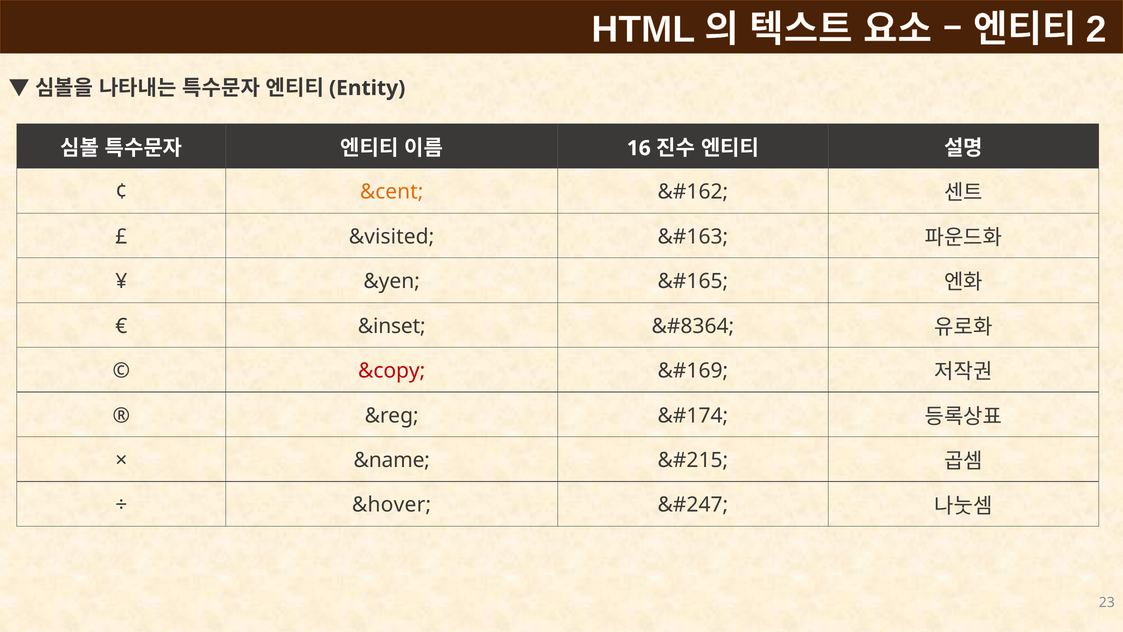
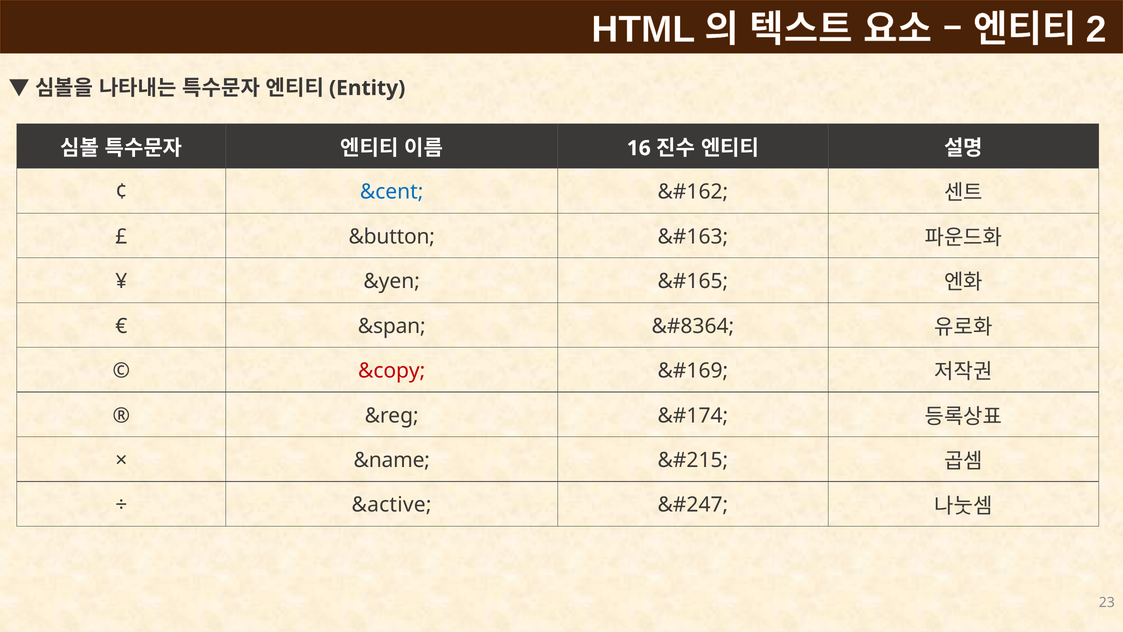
&cent colour: orange -> blue
&visited: &visited -> &button
&inset: &inset -> &span
&hover: &hover -> &active
